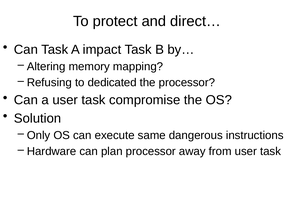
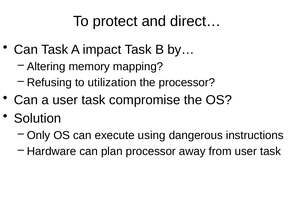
dedicated: dedicated -> utilization
same: same -> using
